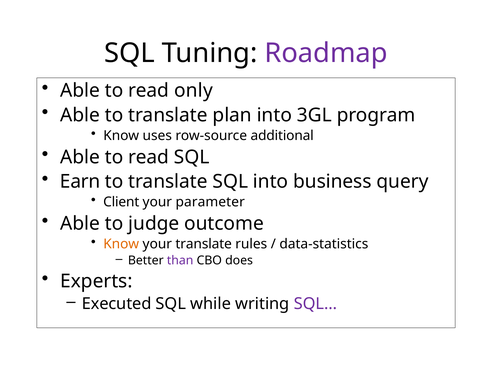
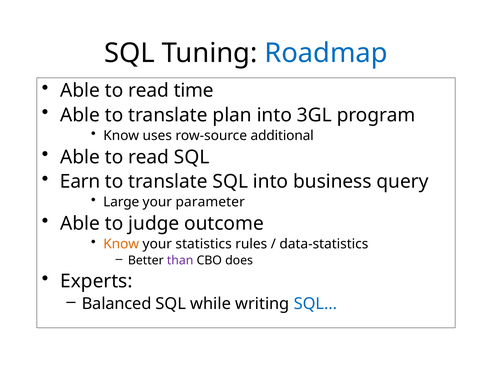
Roadmap colour: purple -> blue
only: only -> time
Client: Client -> Large
your translate: translate -> statistics
Executed: Executed -> Balanced
SQL… colour: purple -> blue
